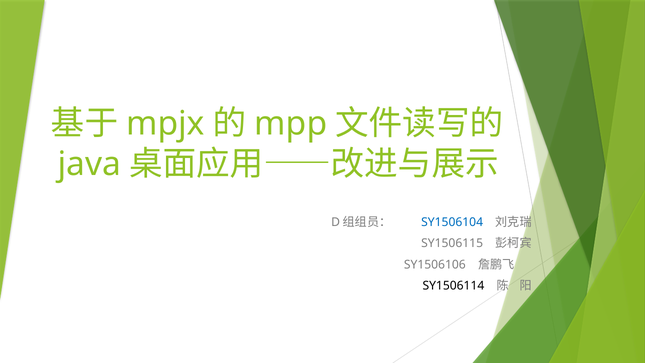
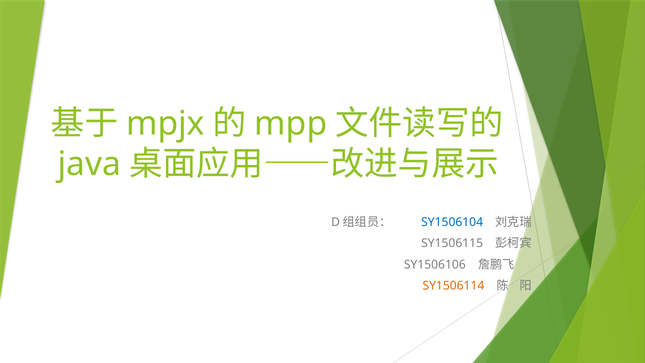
SY1506114 colour: black -> orange
